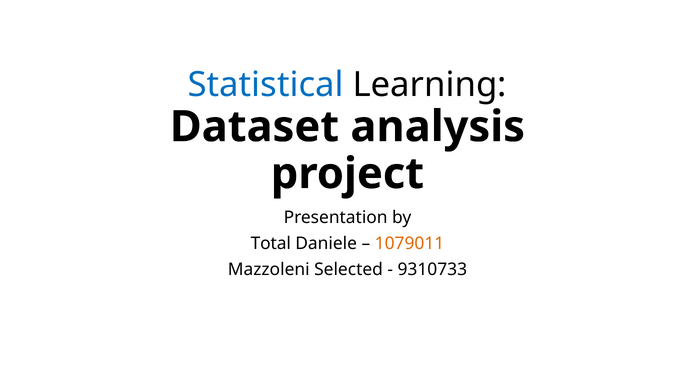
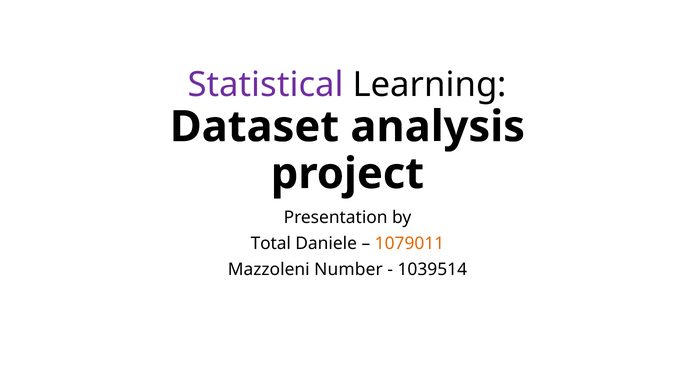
Statistical colour: blue -> purple
Selected: Selected -> Number
9310733: 9310733 -> 1039514
